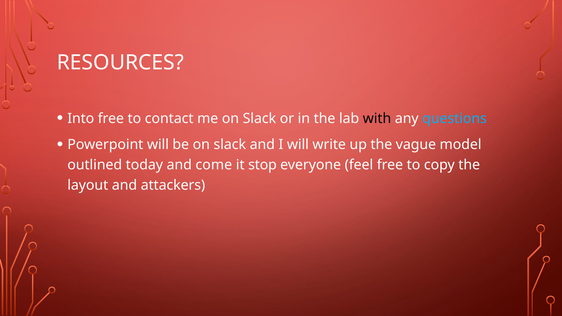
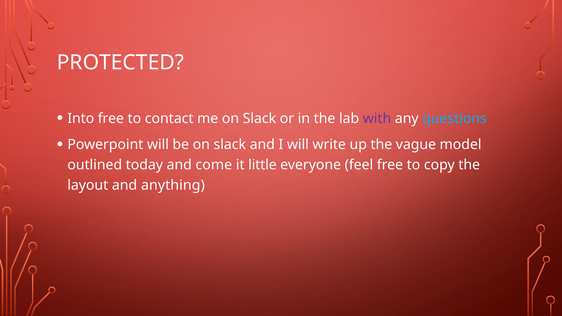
RESOURCES: RESOURCES -> PROTECTED
with colour: black -> purple
stop: stop -> little
attackers: attackers -> anything
